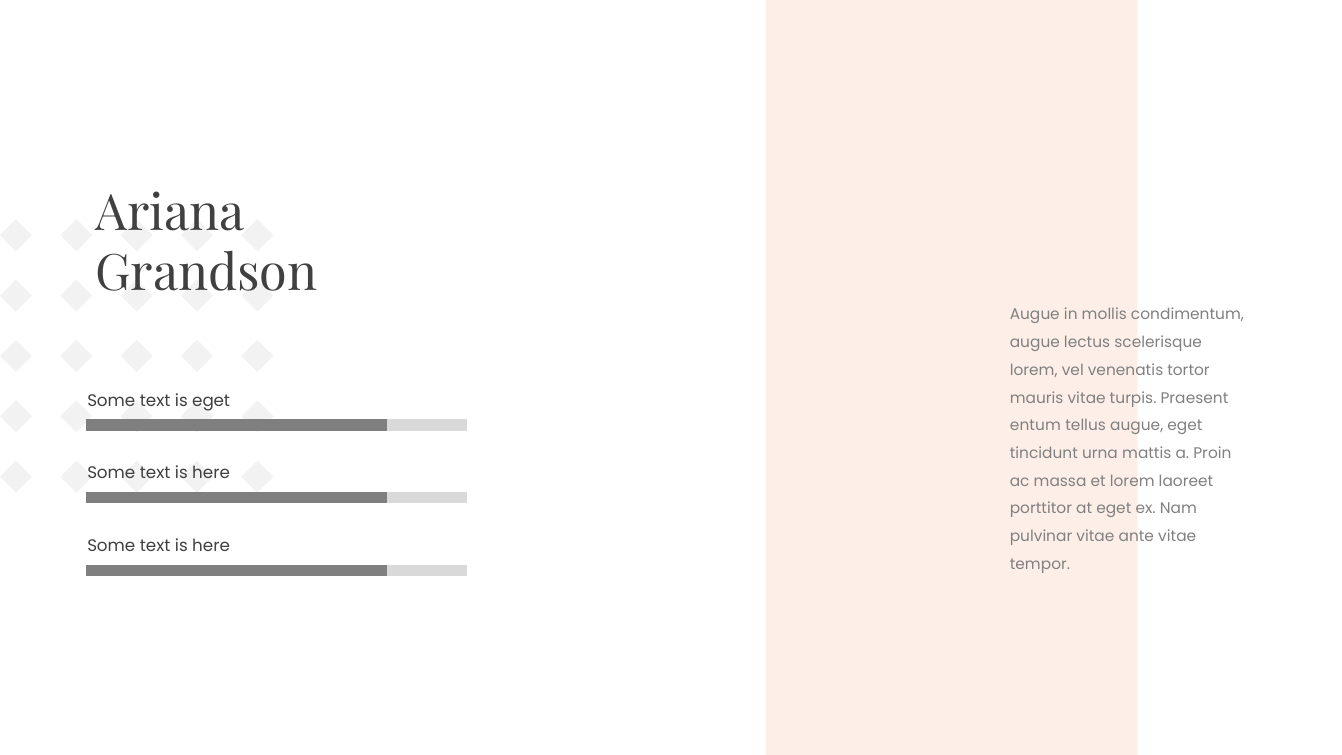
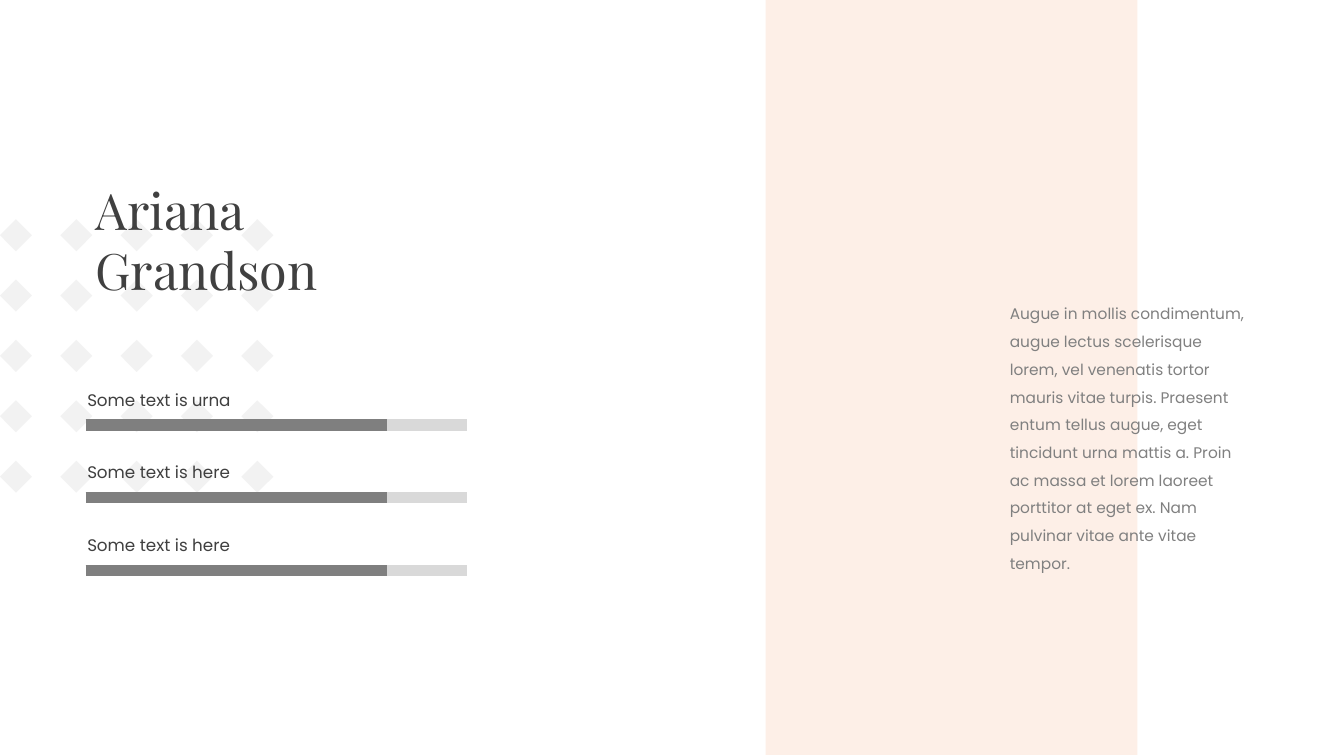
is eget: eget -> urna
